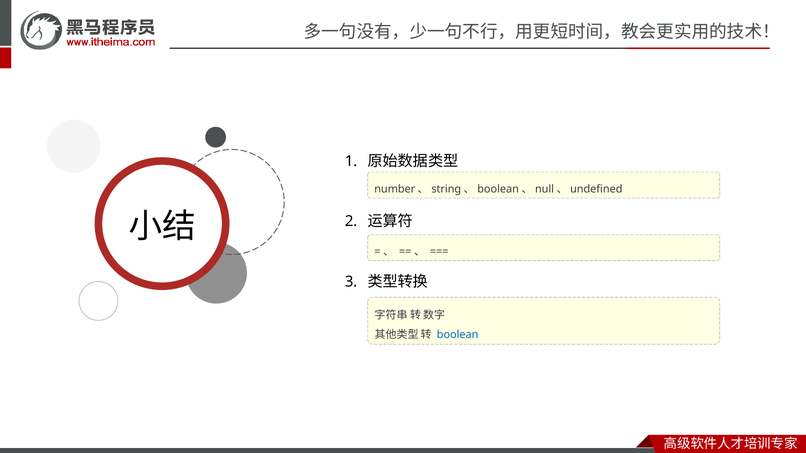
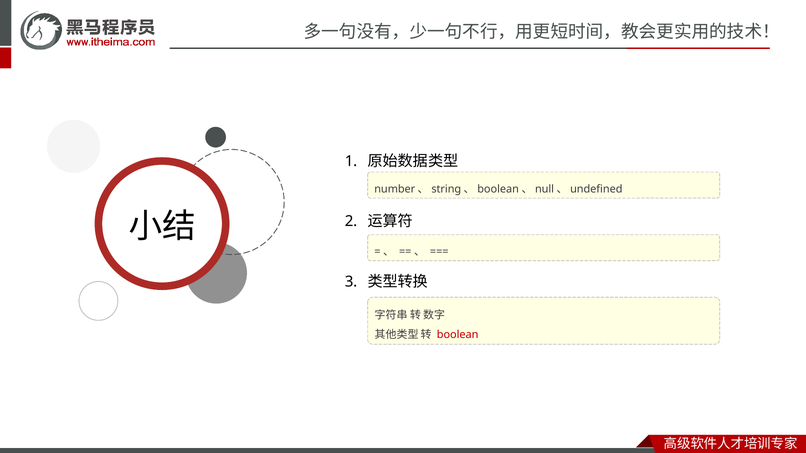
boolean colour: blue -> red
